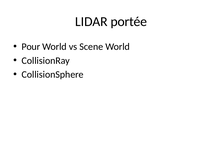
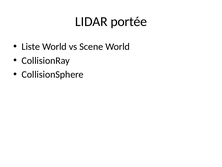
Pour: Pour -> Liste
